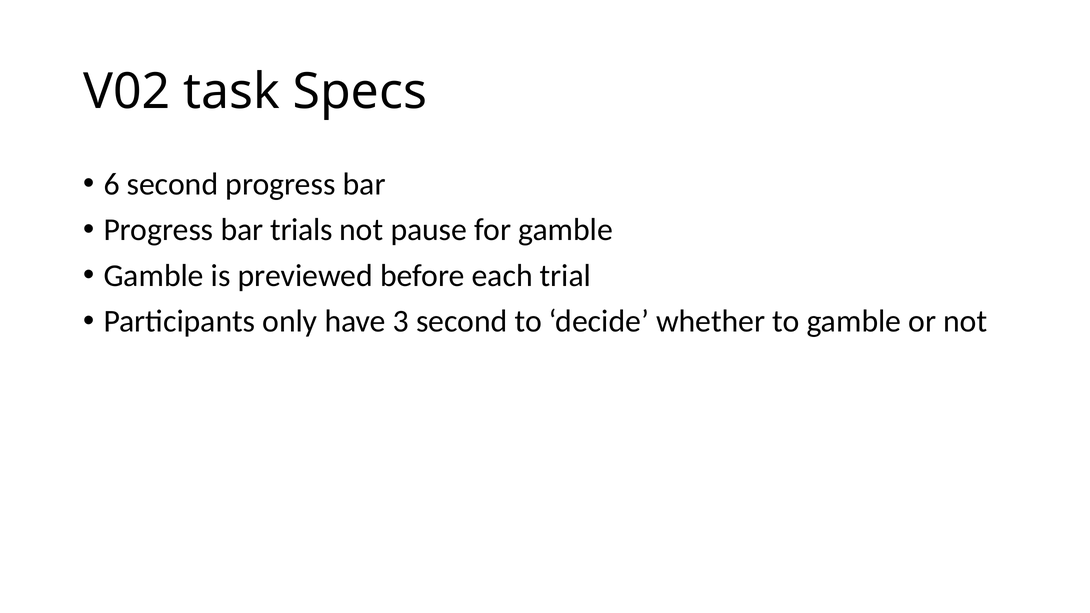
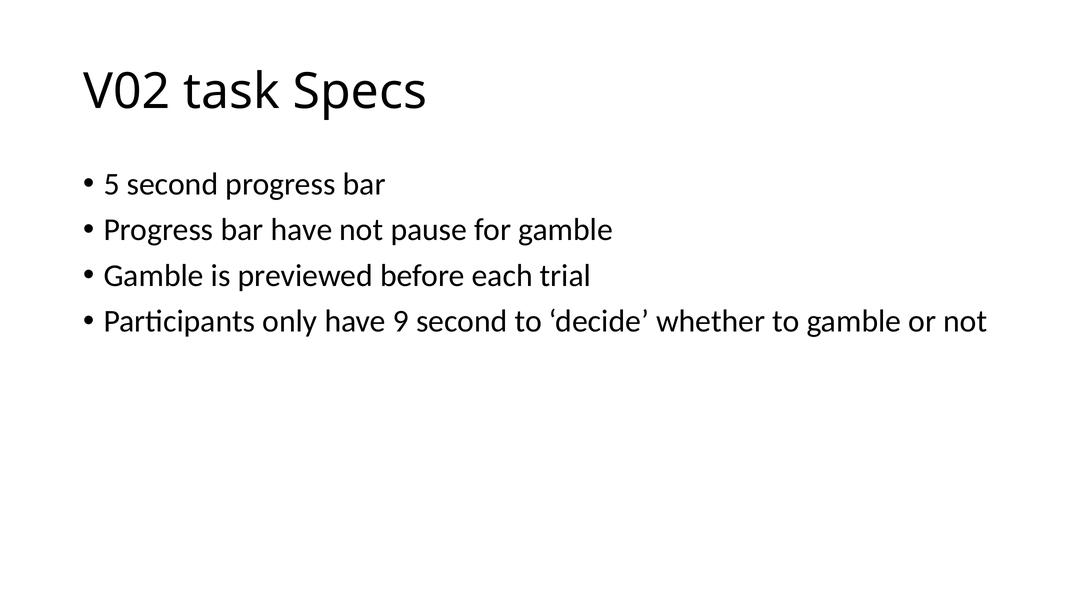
6: 6 -> 5
bar trials: trials -> have
3: 3 -> 9
